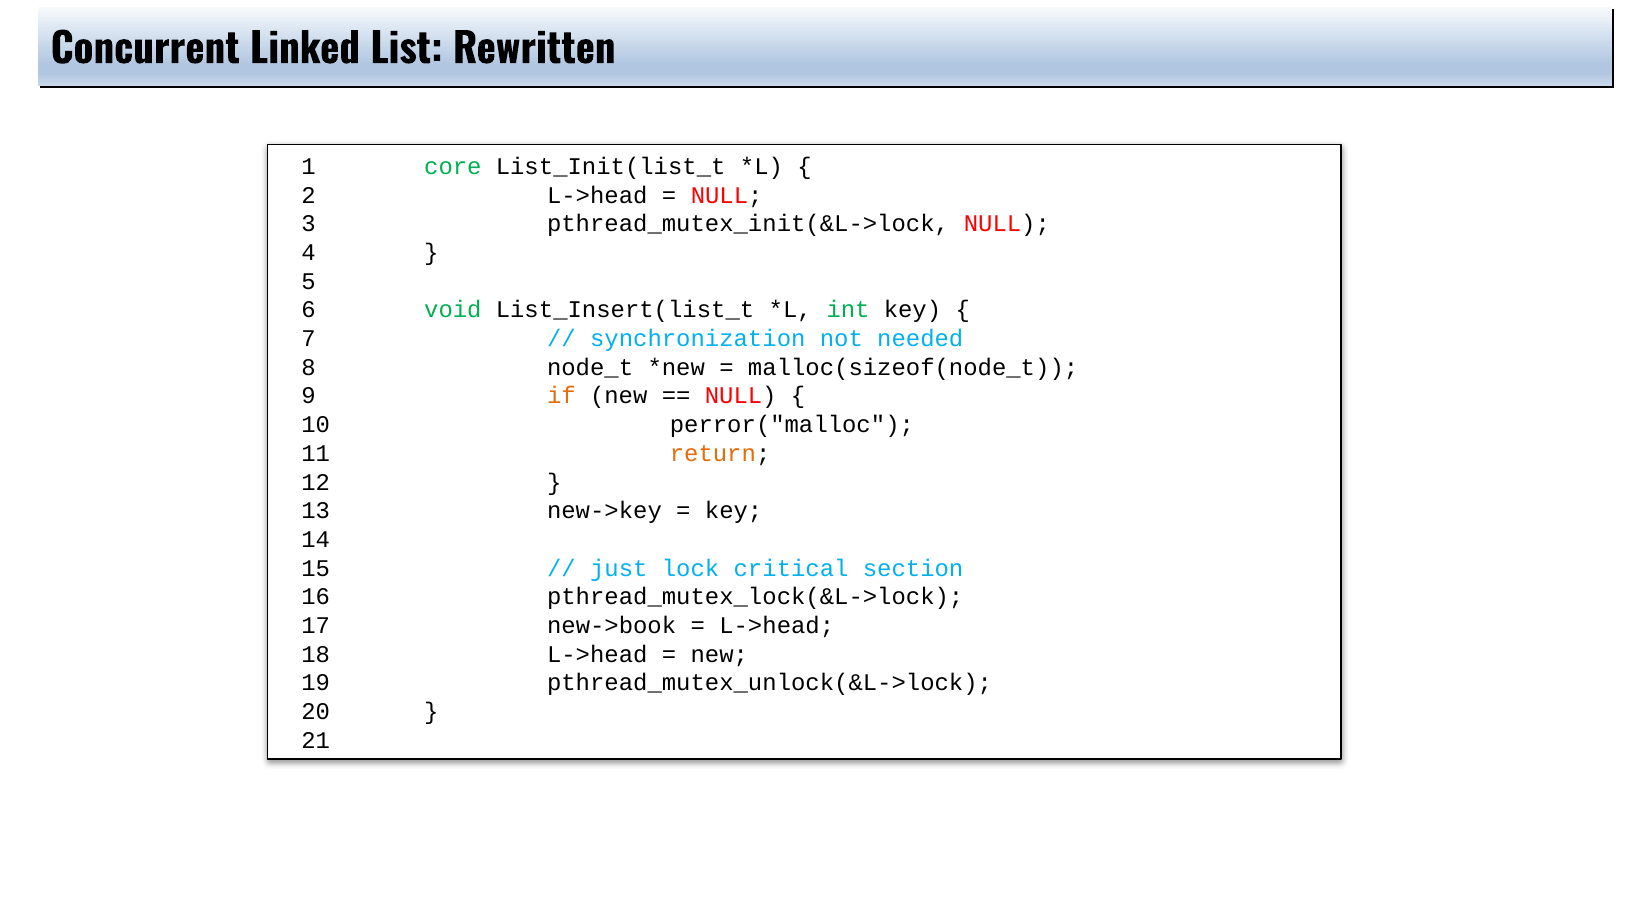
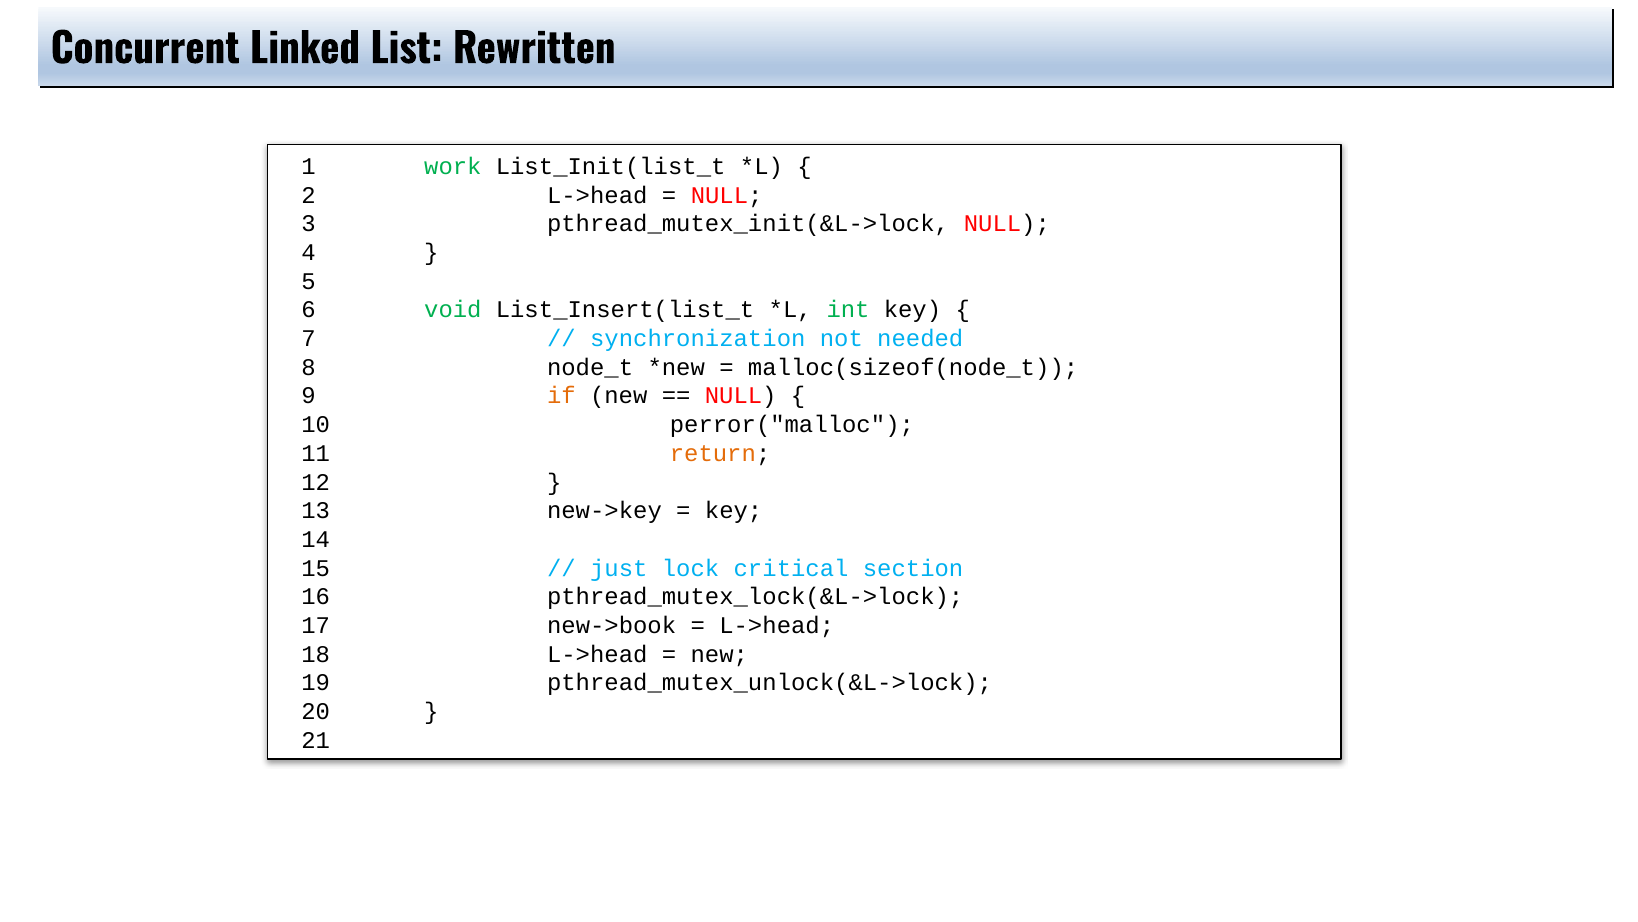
core: core -> work
